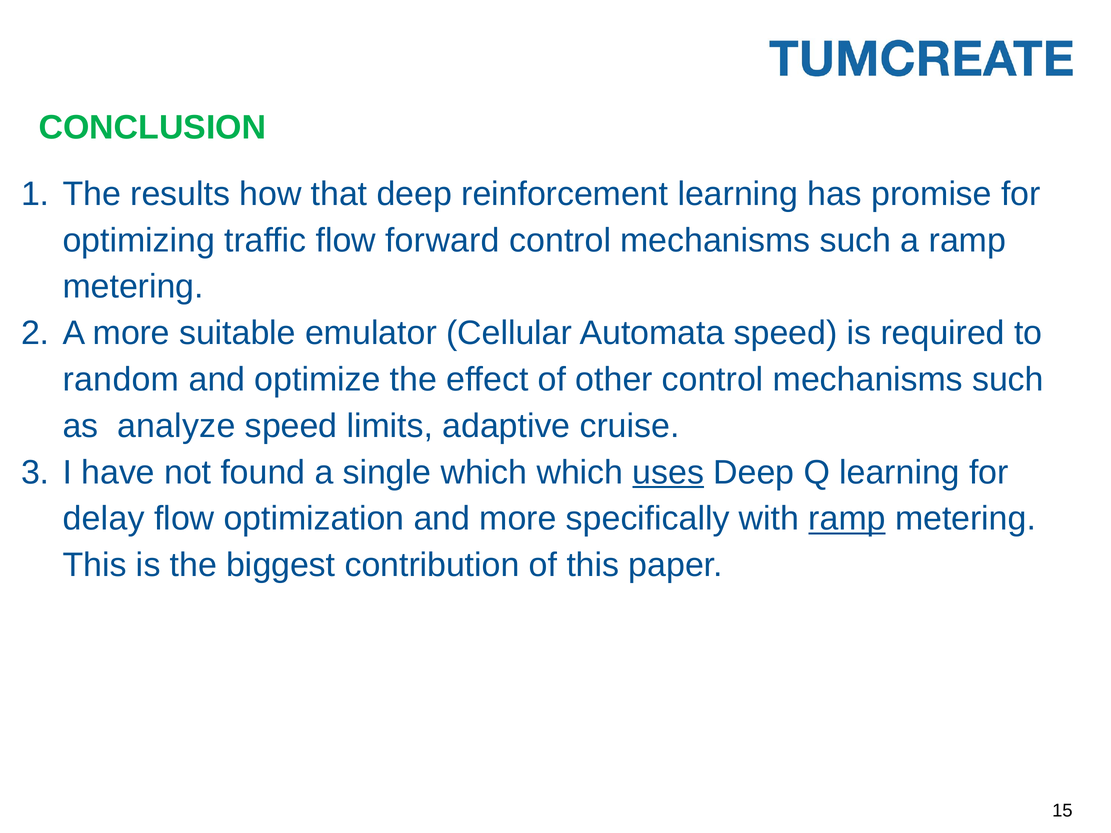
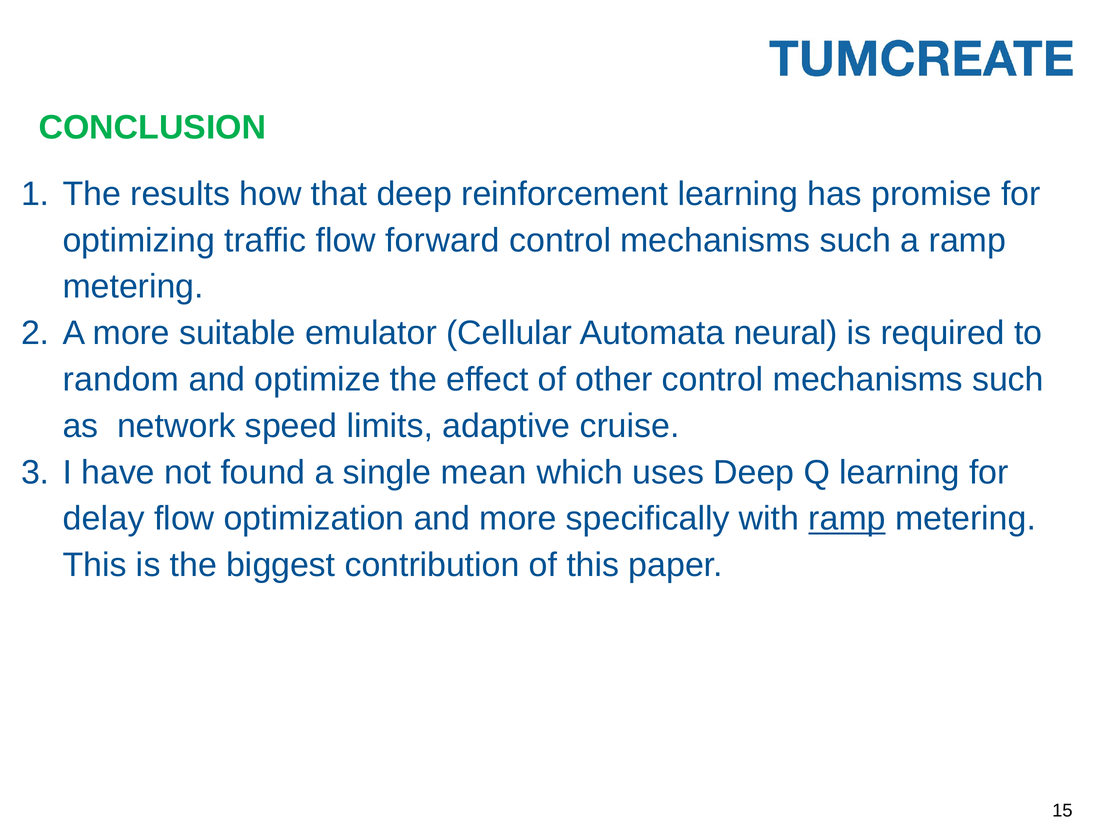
Automata speed: speed -> neural
analyze: analyze -> network
single which: which -> mean
uses underline: present -> none
